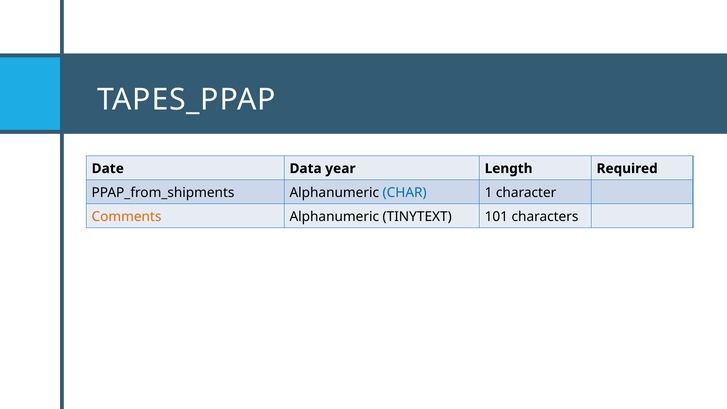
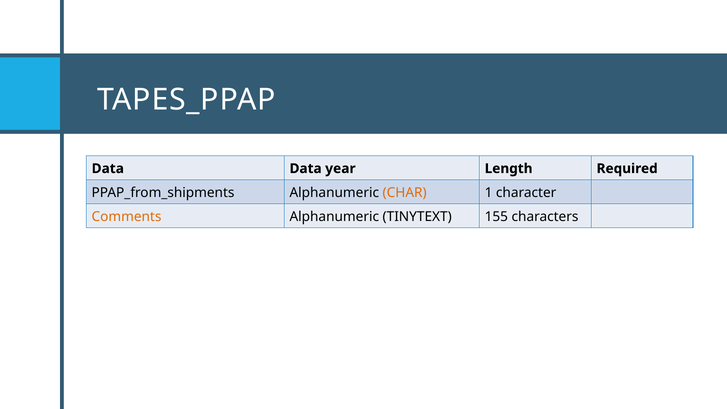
Date at (108, 169): Date -> Data
CHAR colour: blue -> orange
101: 101 -> 155
